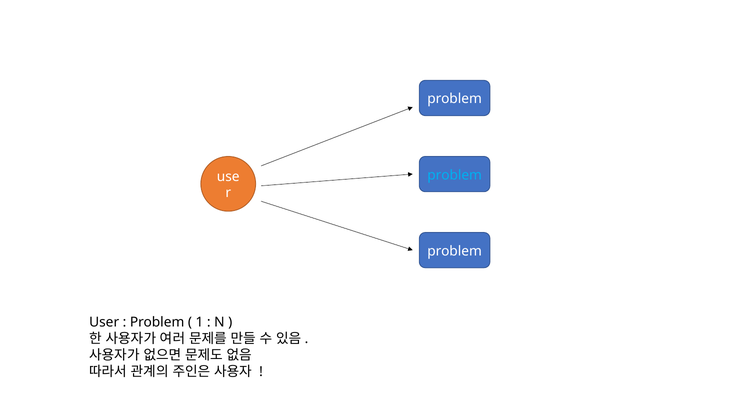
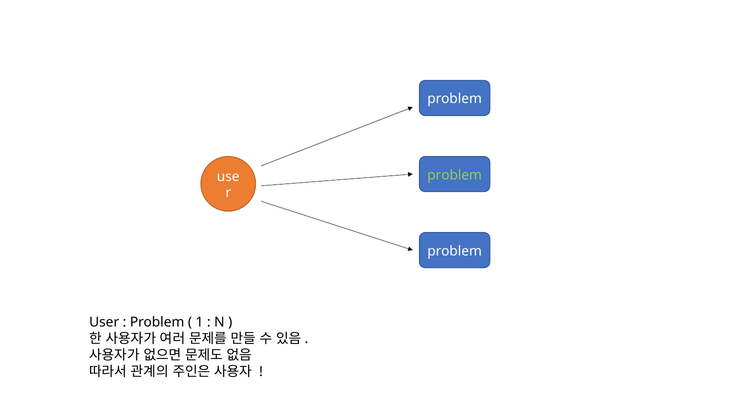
problem at (455, 175) colour: light blue -> light green
